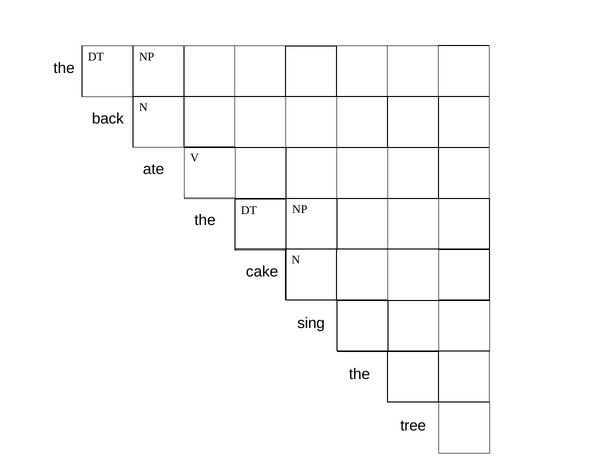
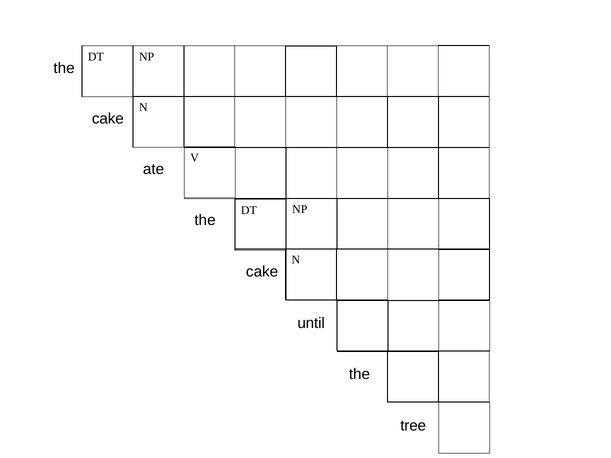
back at (108, 119): back -> cake
sing: sing -> until
